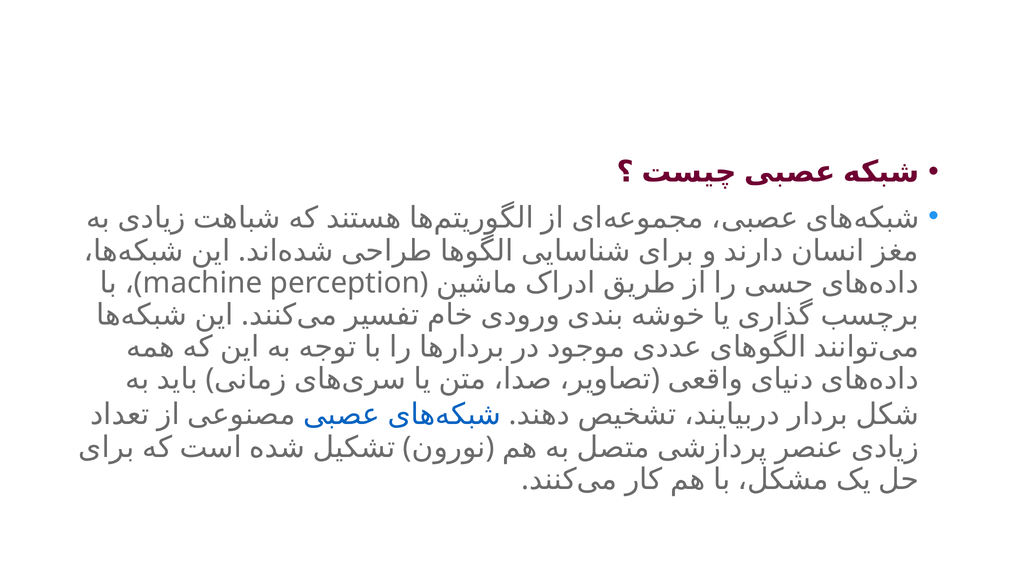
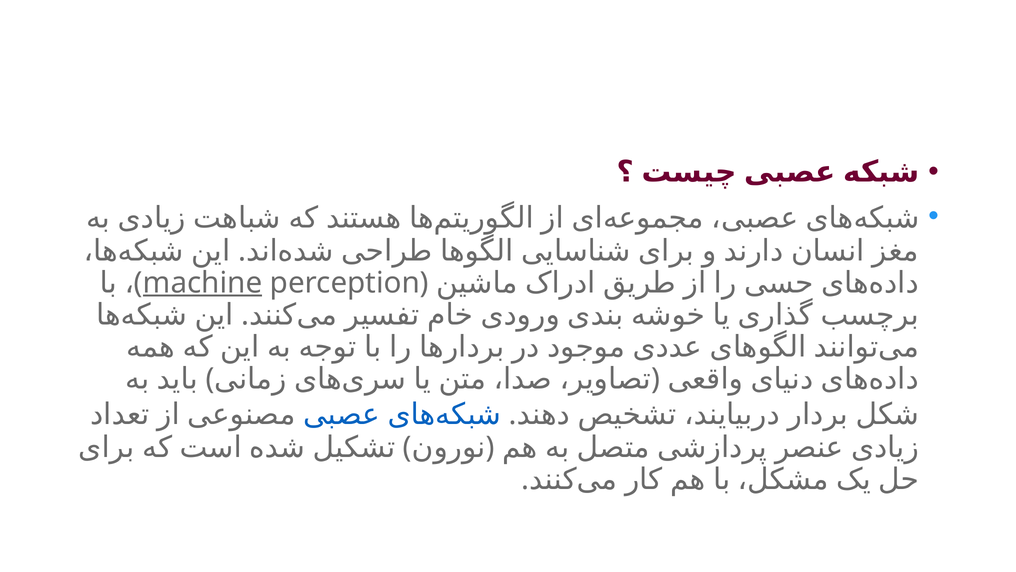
machine underline: none -> present
